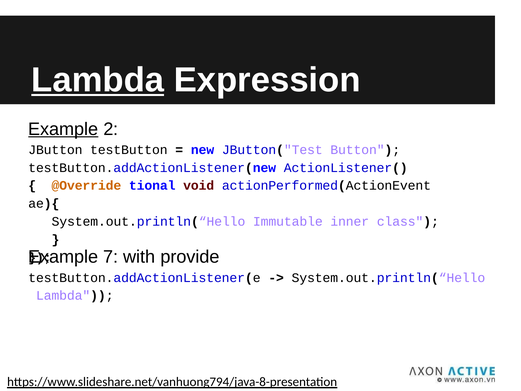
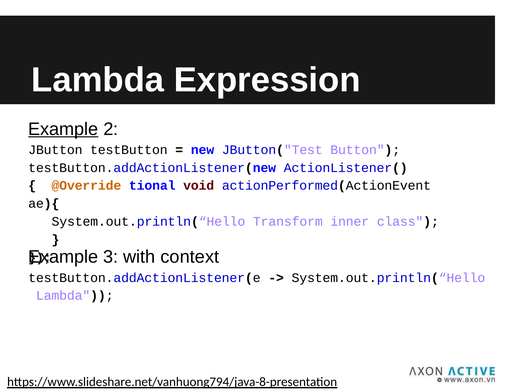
Lambda at (98, 80) underline: present -> none
Immutable: Immutable -> Transform
7: 7 -> 3
provide: provide -> context
